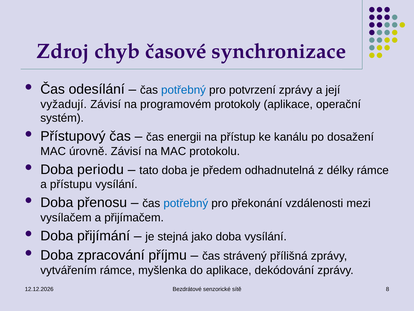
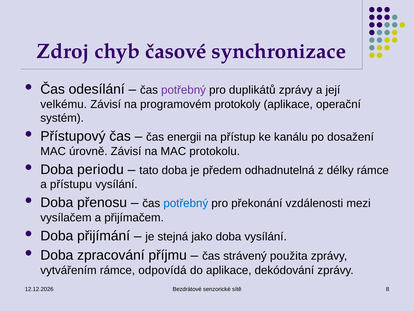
potřebný at (184, 90) colour: blue -> purple
potvrzení: potvrzení -> duplikátů
vyžadují: vyžadují -> velkému
přílišná: přílišná -> použita
myšlenka: myšlenka -> odpovídá
